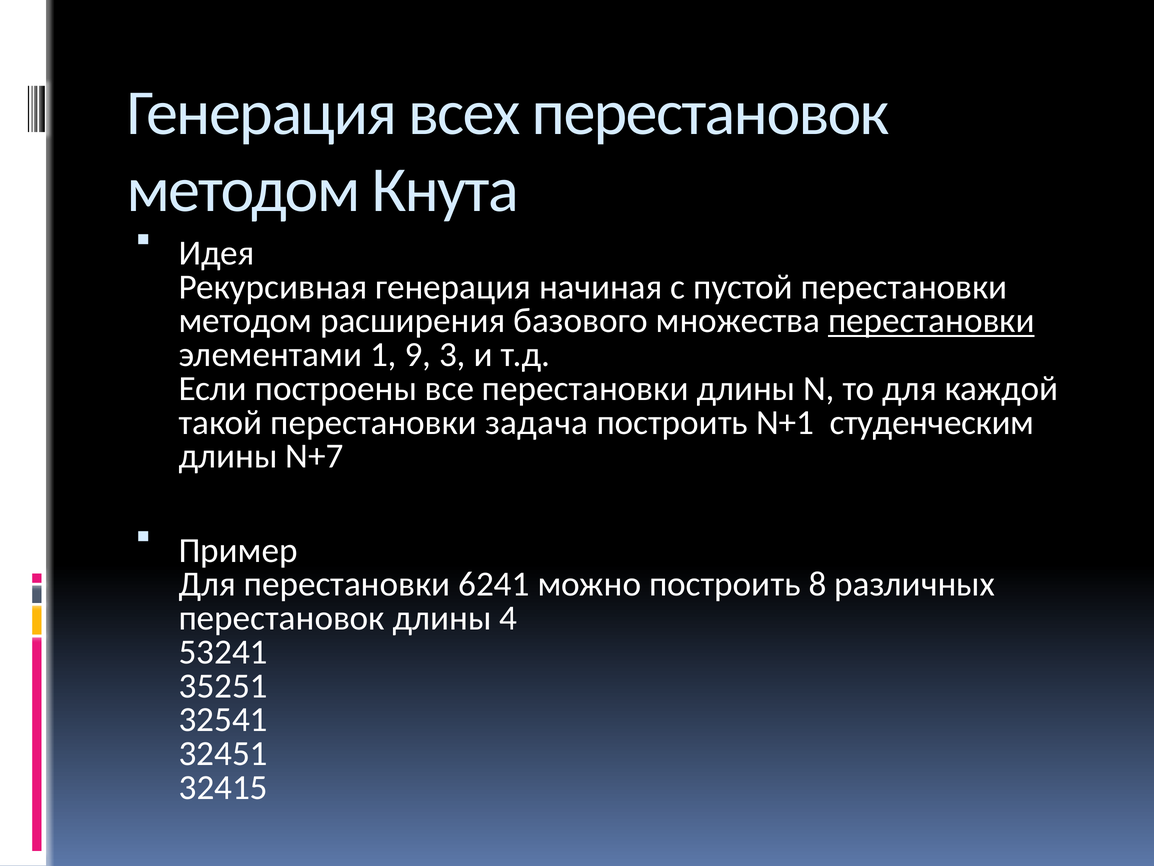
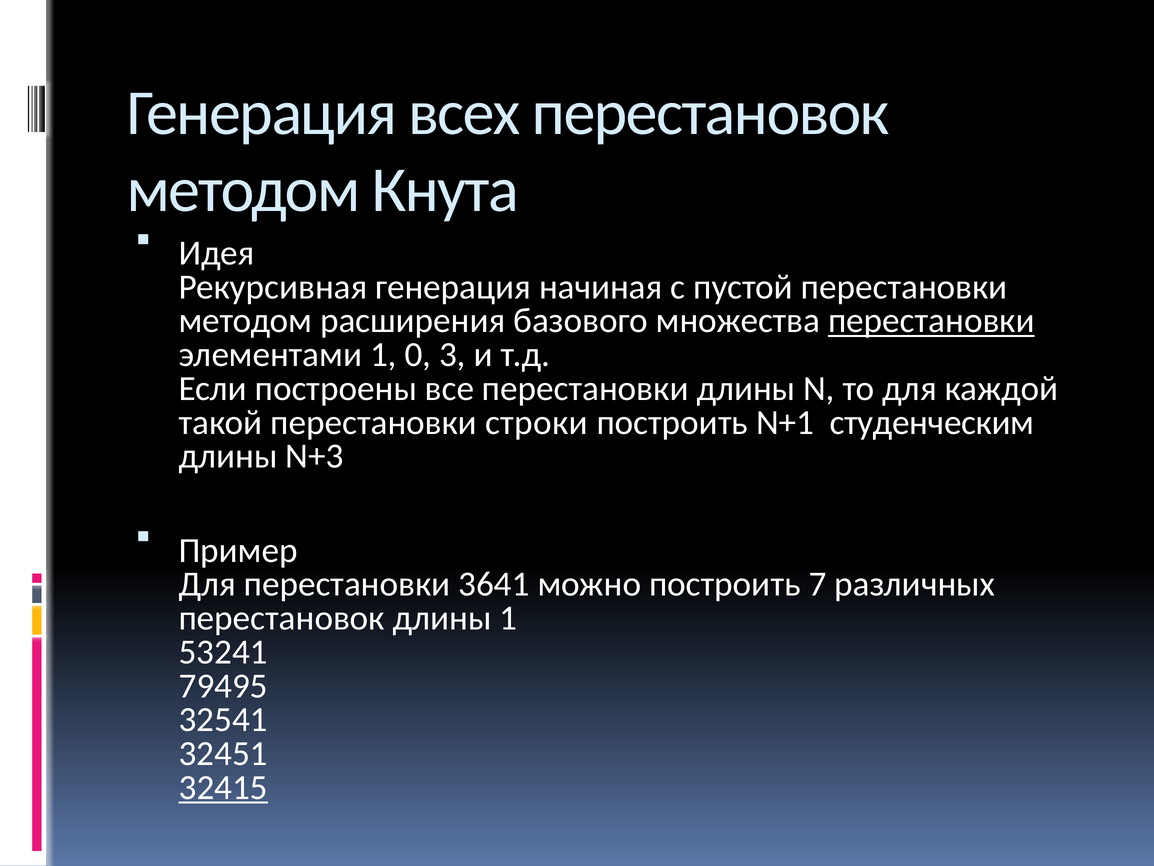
9: 9 -> 0
задача: задача -> строки
N+7: N+7 -> N+3
6241: 6241 -> 3641
8: 8 -> 7
длины 4: 4 -> 1
35251: 35251 -> 79495
32415 underline: none -> present
